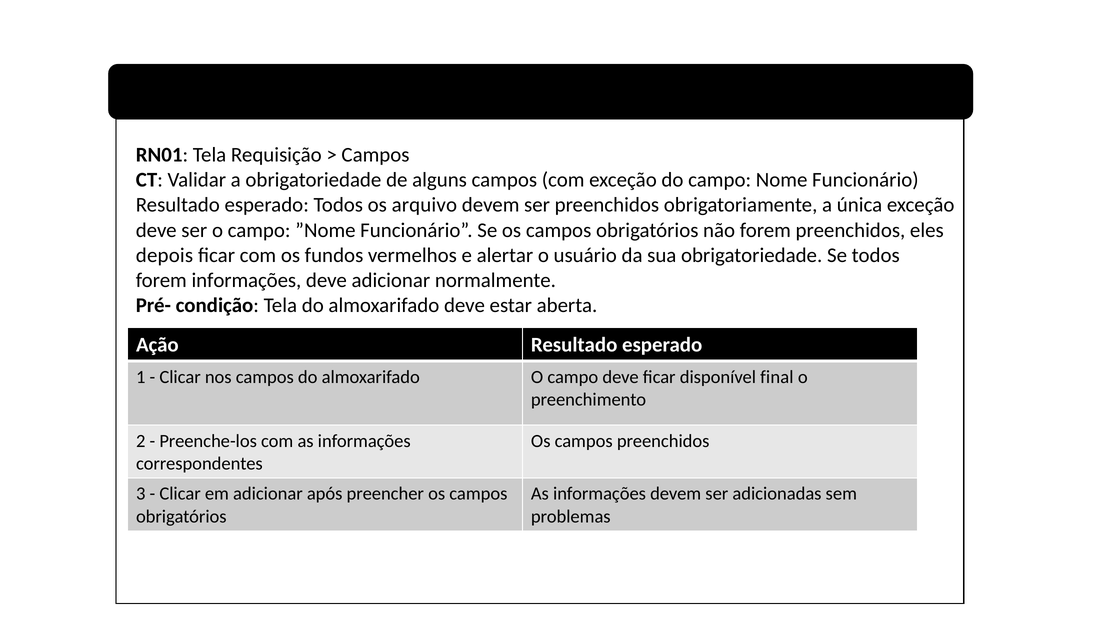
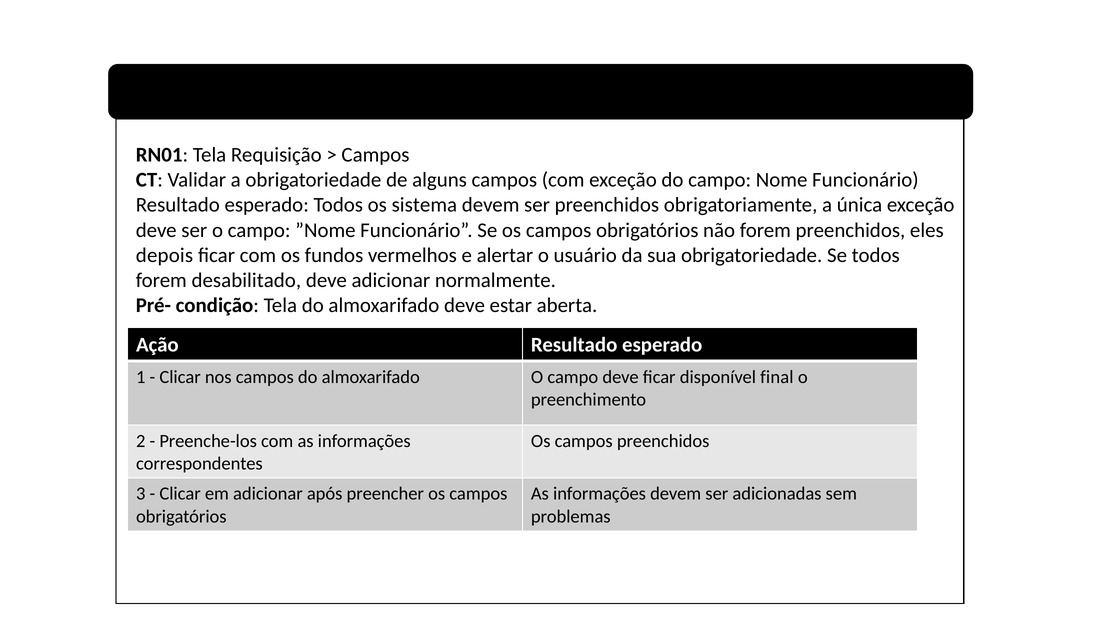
arquivo: arquivo -> sistema
forem informações: informações -> desabilitado
